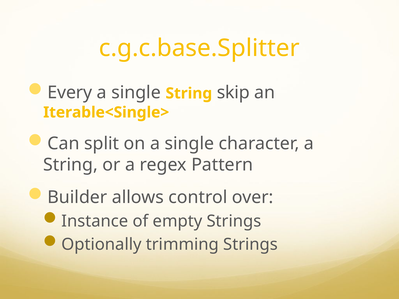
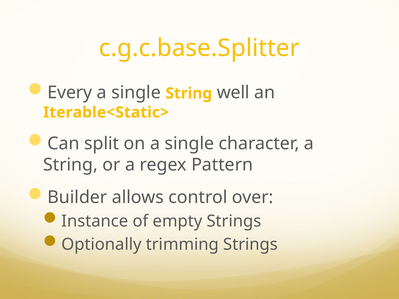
skip: skip -> well
Iterable<Single>: Iterable<Single> -> Iterable<Static>
